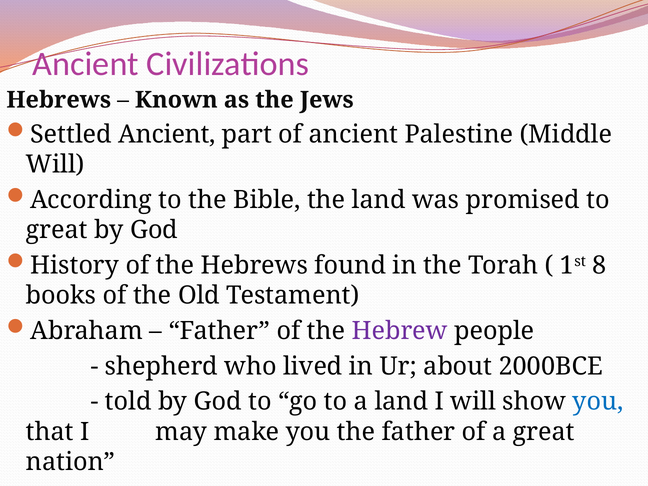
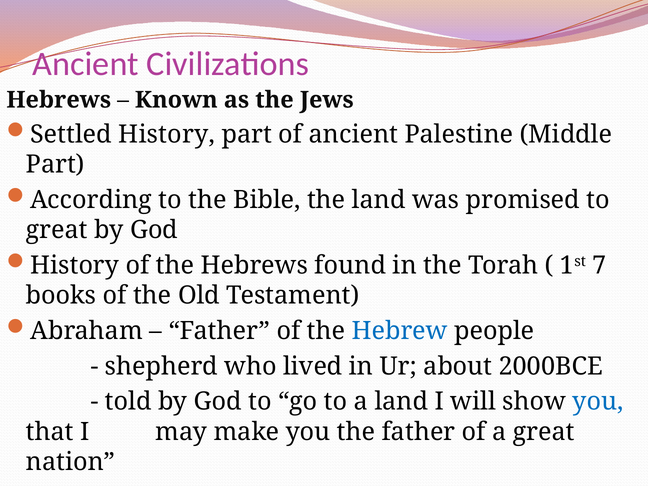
Settled Ancient: Ancient -> History
Will at (55, 164): Will -> Part
8: 8 -> 7
Hebrew colour: purple -> blue
